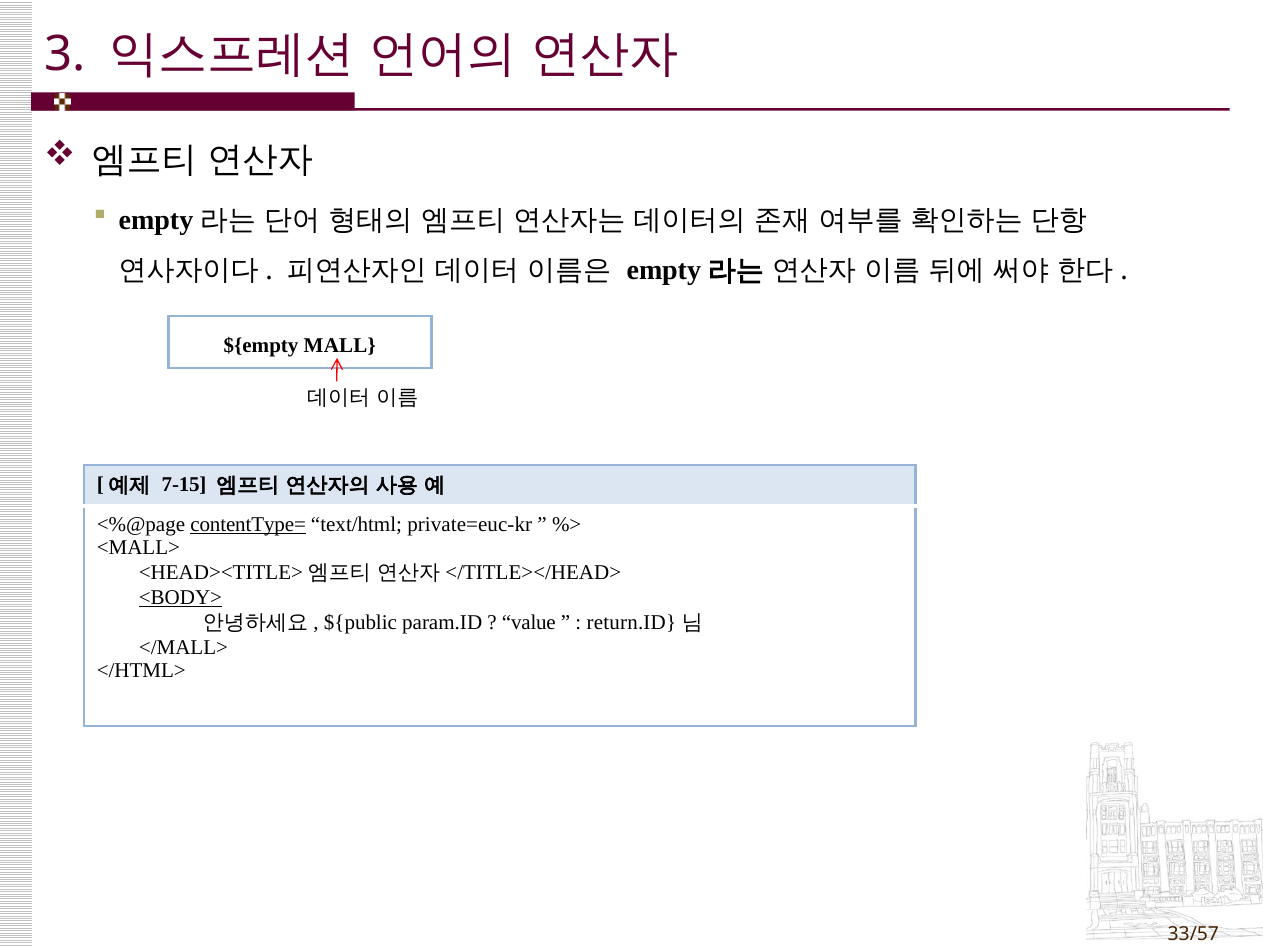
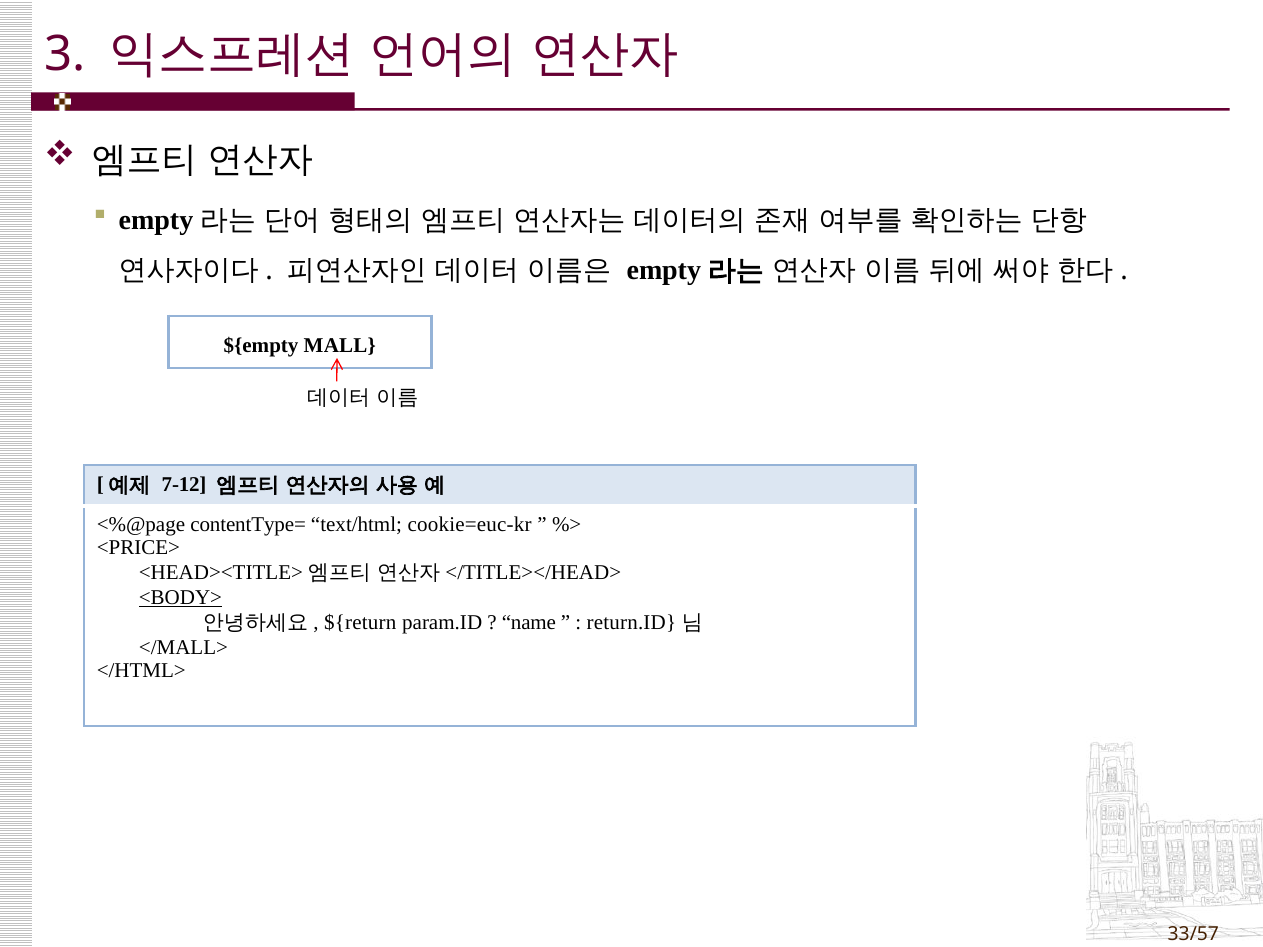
7-15: 7-15 -> 7-12
contentType= underline: present -> none
private=euc-kr: private=euc-kr -> cookie=euc-kr
<MALL>: <MALL> -> <PRICE>
${public: ${public -> ${return
value: value -> name
